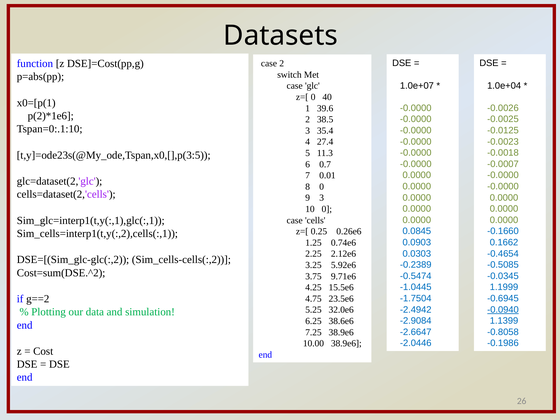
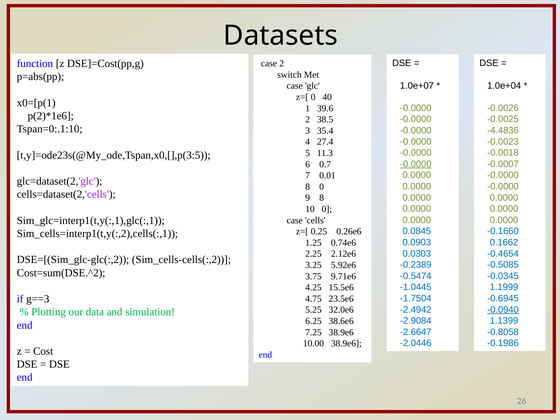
-0.0125: -0.0125 -> -4.4836
-0.0000 at (416, 164) underline: none -> present
9 3: 3 -> 8
g==2: g==2 -> g==3
